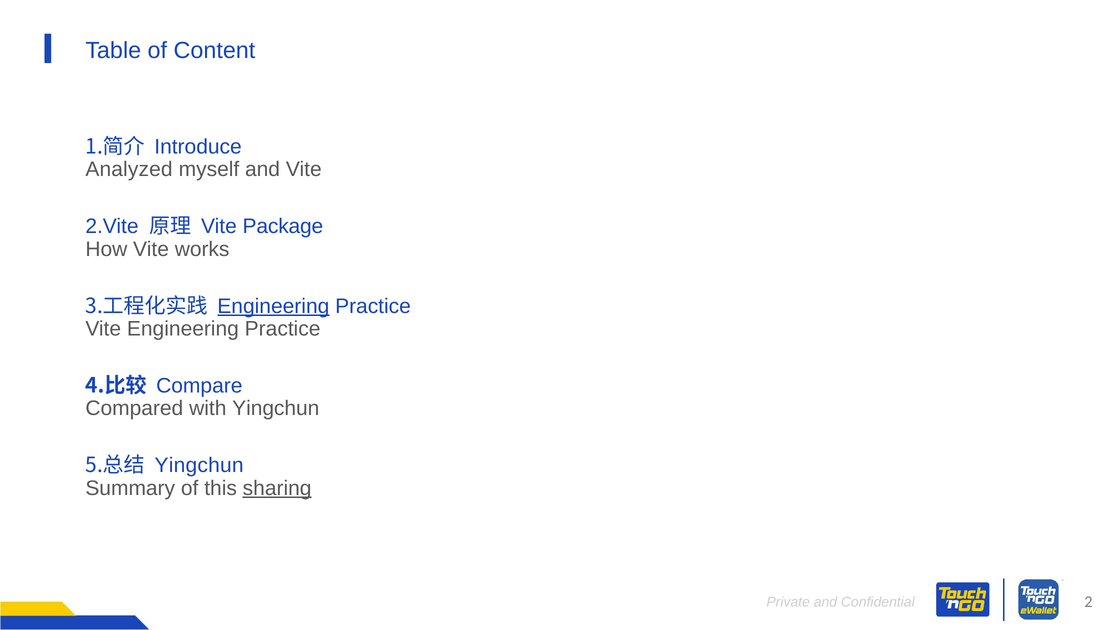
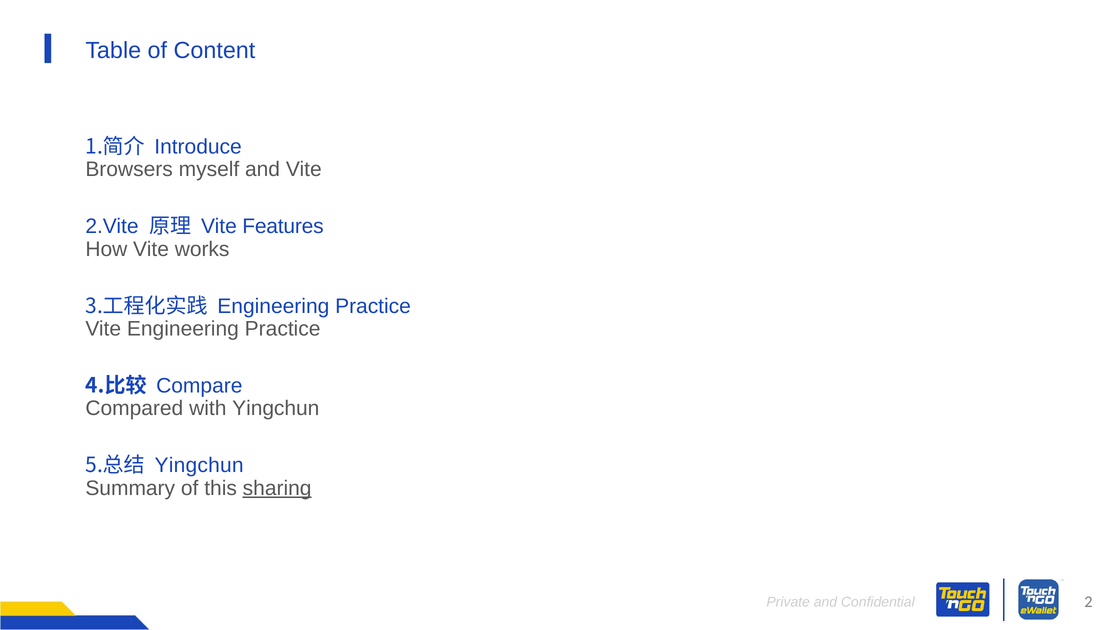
Analyzed: Analyzed -> Browsers
Package: Package -> Features
Engineering at (273, 306) underline: present -> none
